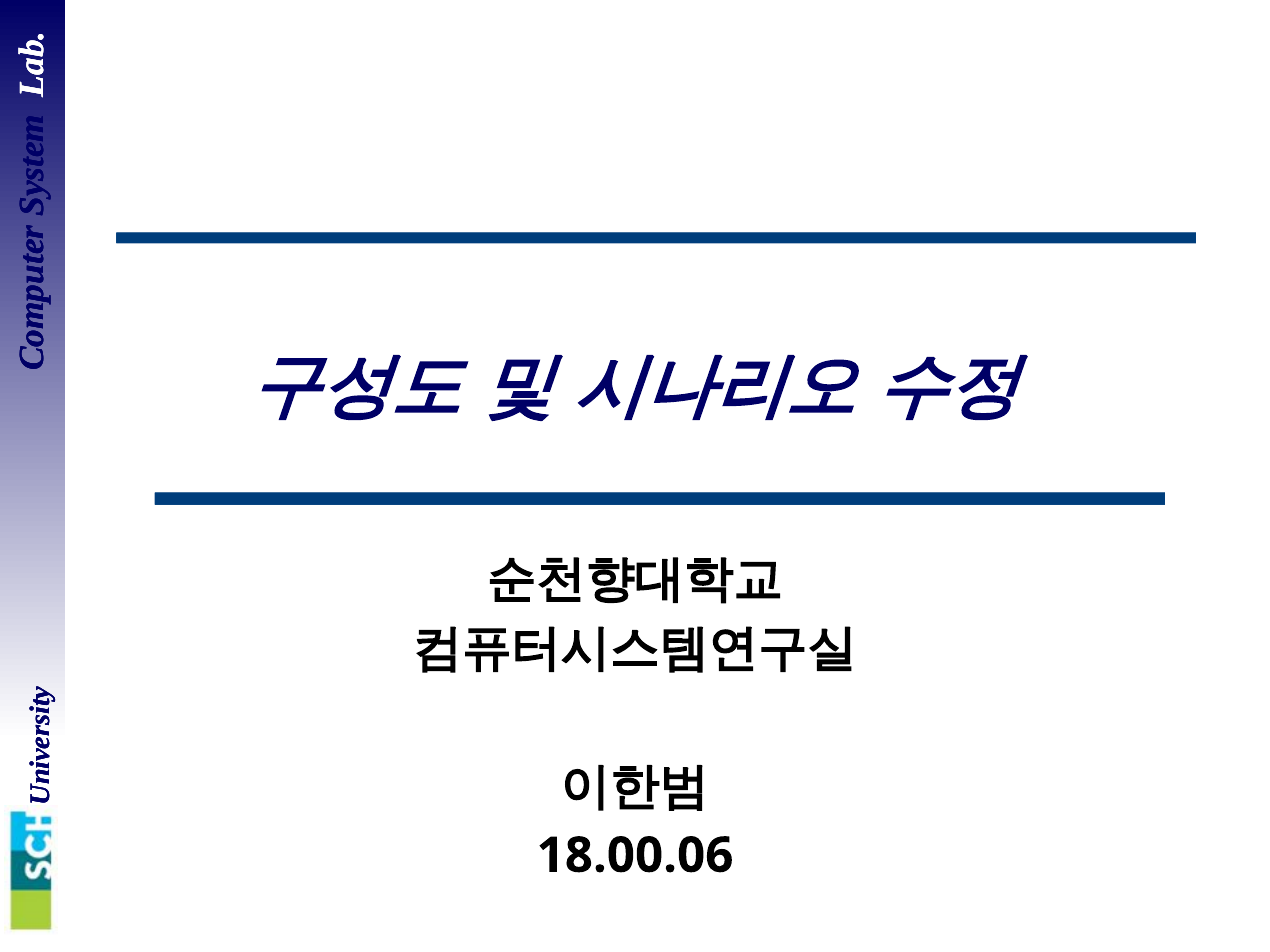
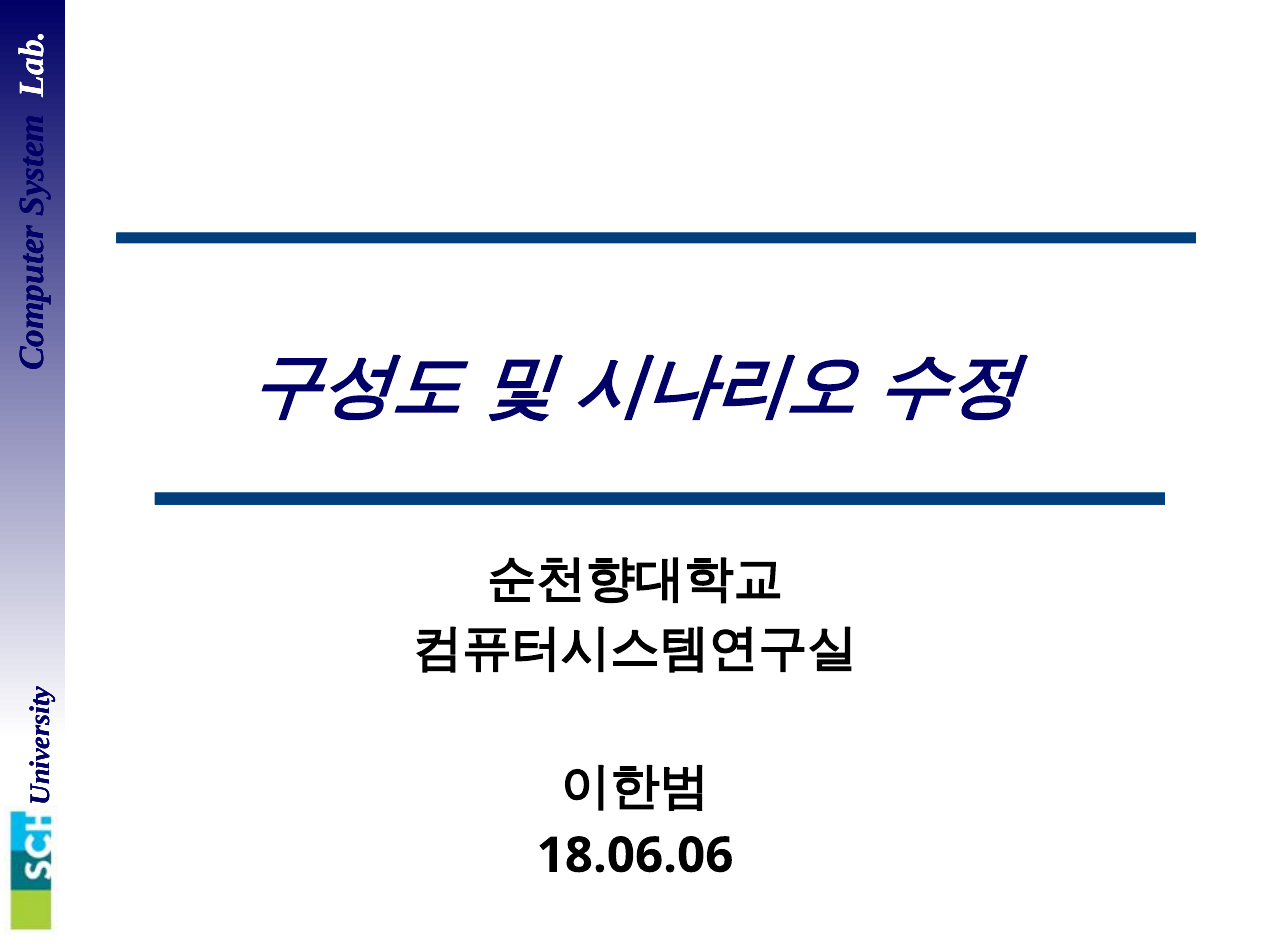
18.00.06: 18.00.06 -> 18.06.06
